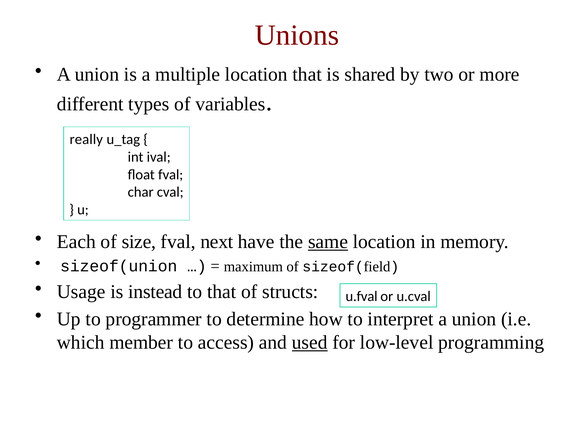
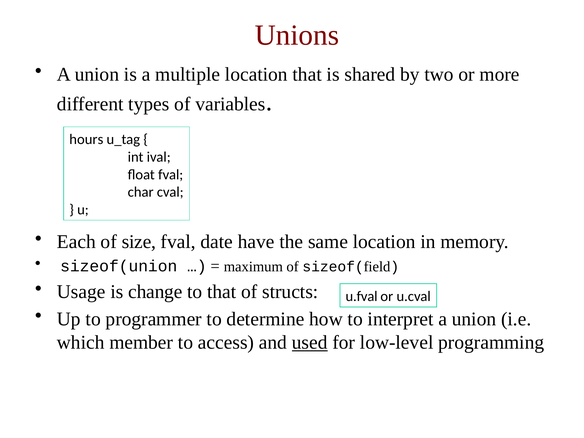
really: really -> hours
next: next -> date
same underline: present -> none
instead: instead -> change
